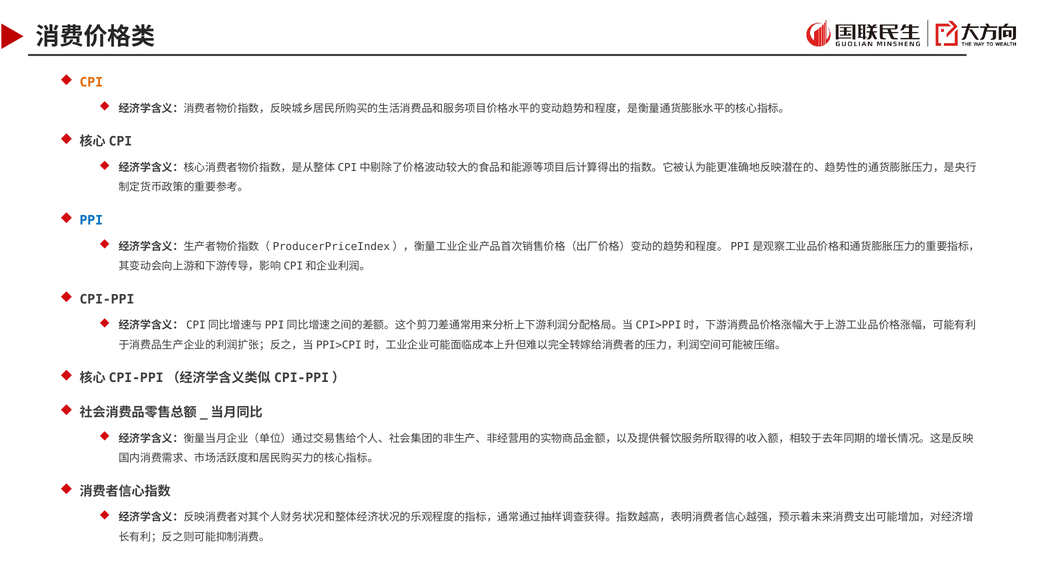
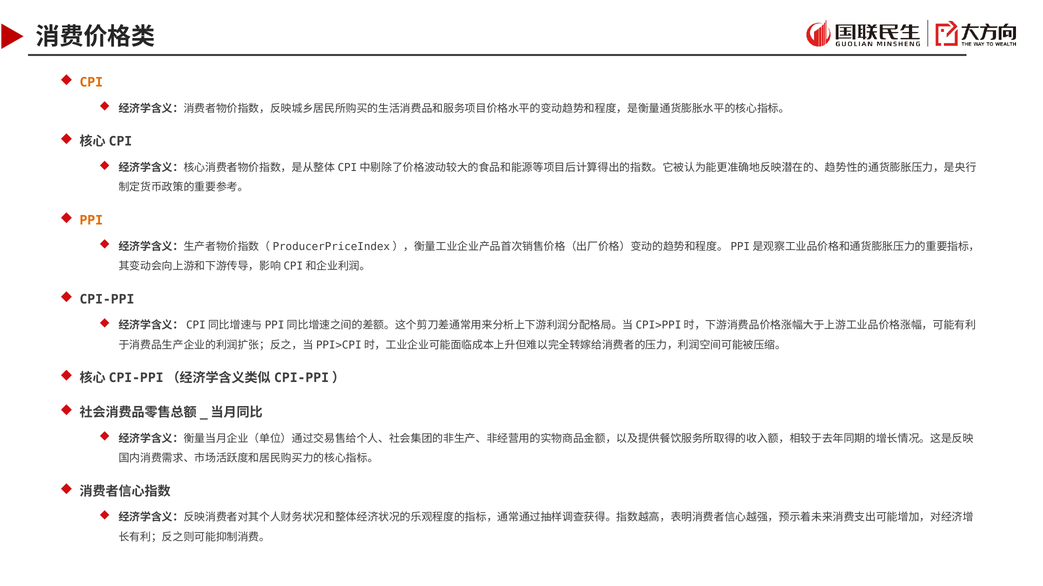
PPI colour: blue -> orange
